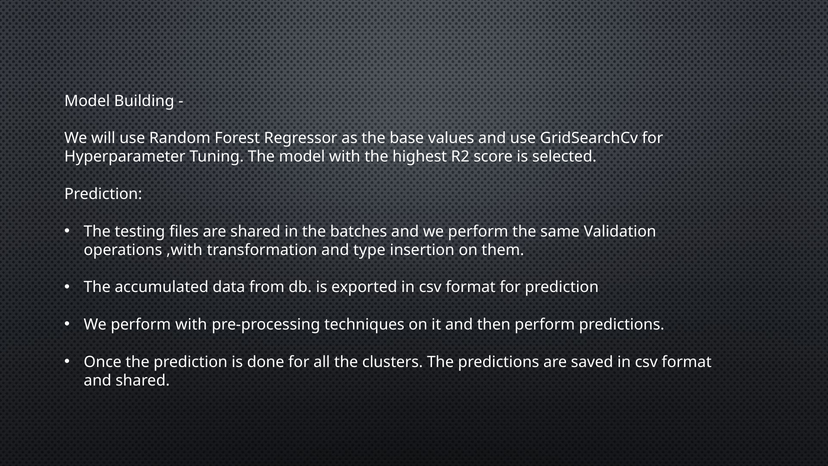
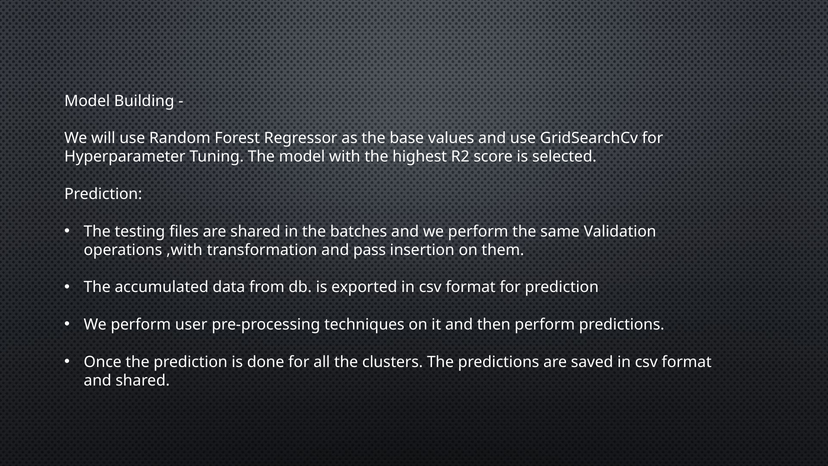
type: type -> pass
perform with: with -> user
